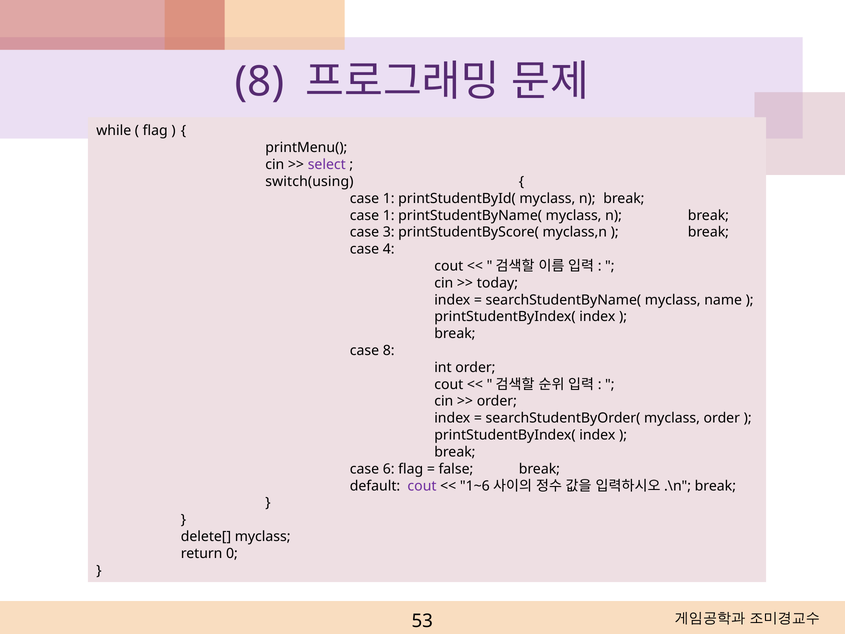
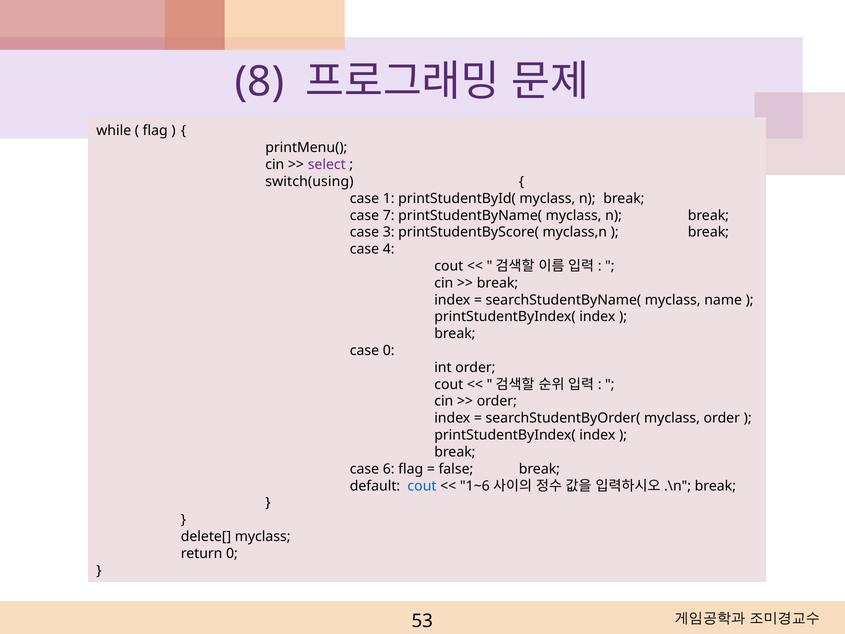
1 at (389, 215): 1 -> 7
today at (497, 283): today -> break
case 8: 8 -> 0
cout at (422, 486) colour: purple -> blue
